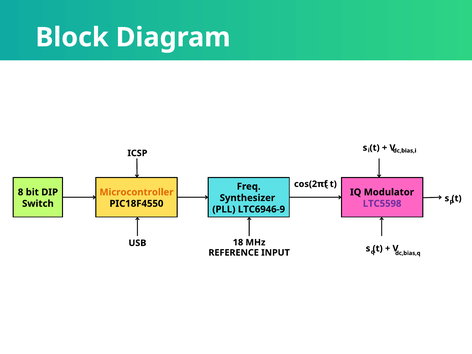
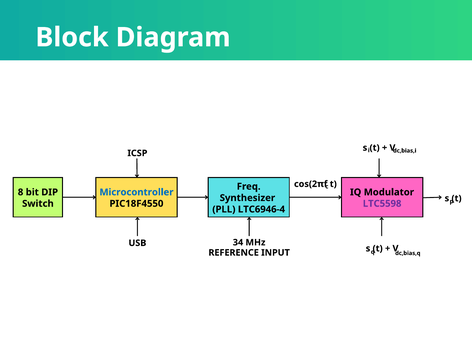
Microcontroller colour: orange -> blue
LTC6946-9: LTC6946-9 -> LTC6946-4
18: 18 -> 34
